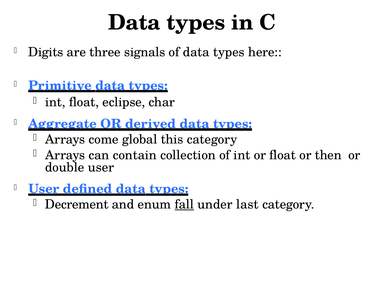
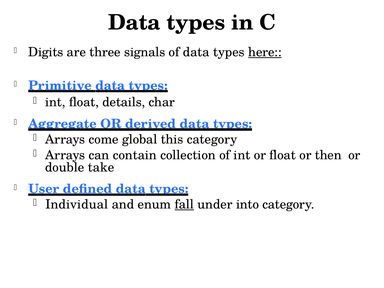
here underline: none -> present
eclipse: eclipse -> details
double user: user -> take
Decrement: Decrement -> Individual
last: last -> into
